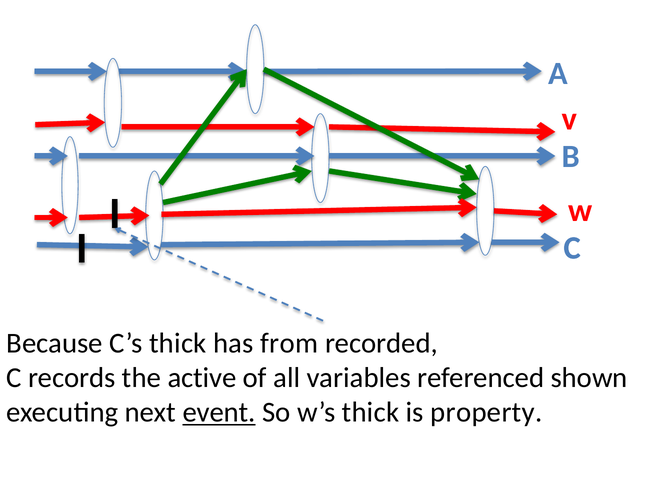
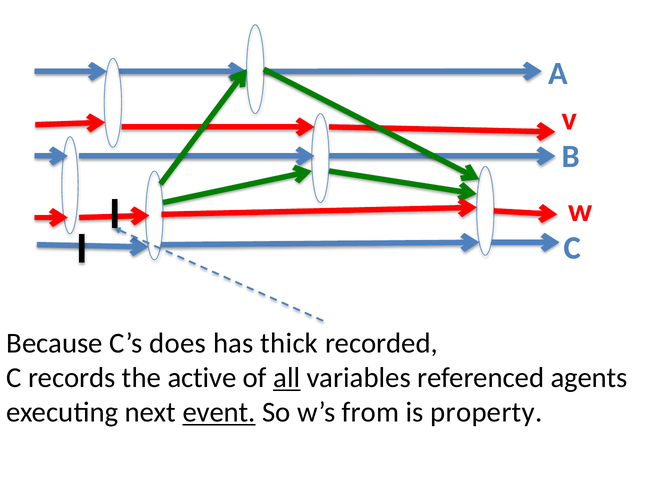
C’s thick: thick -> does
from: from -> thick
all underline: none -> present
shown: shown -> agents
w’s thick: thick -> from
